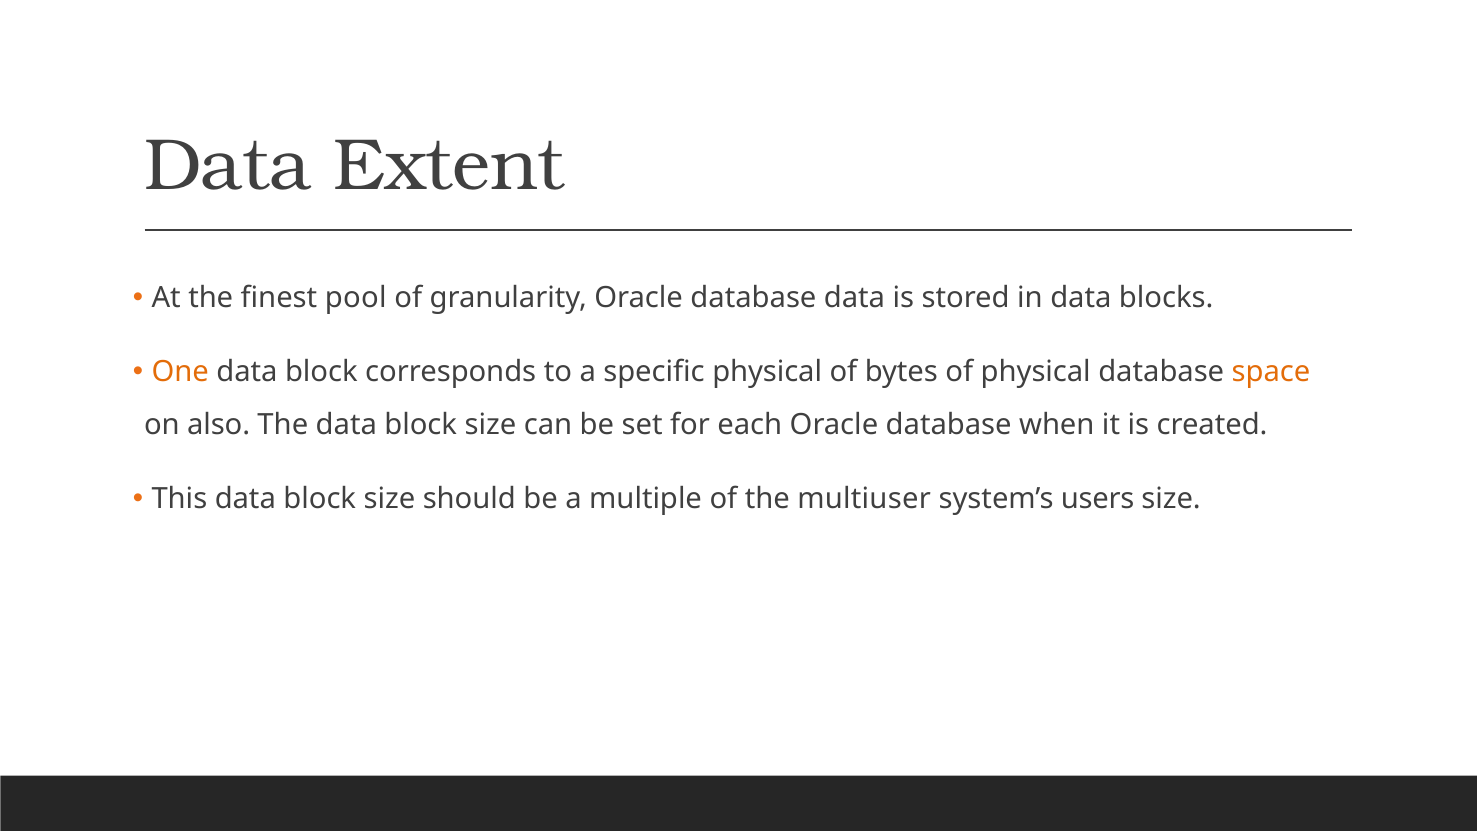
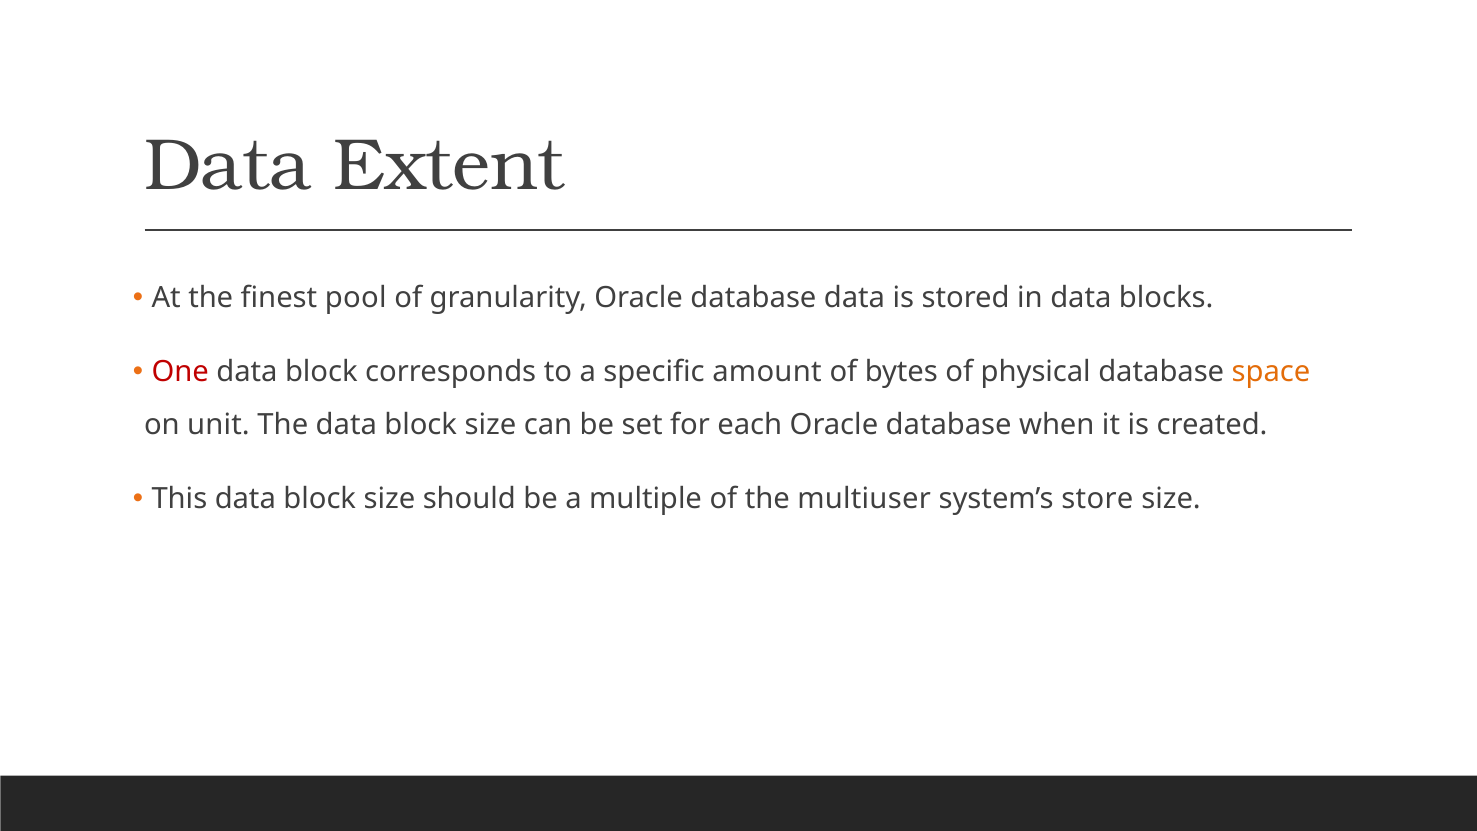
One colour: orange -> red
specific physical: physical -> amount
also: also -> unit
users: users -> store
